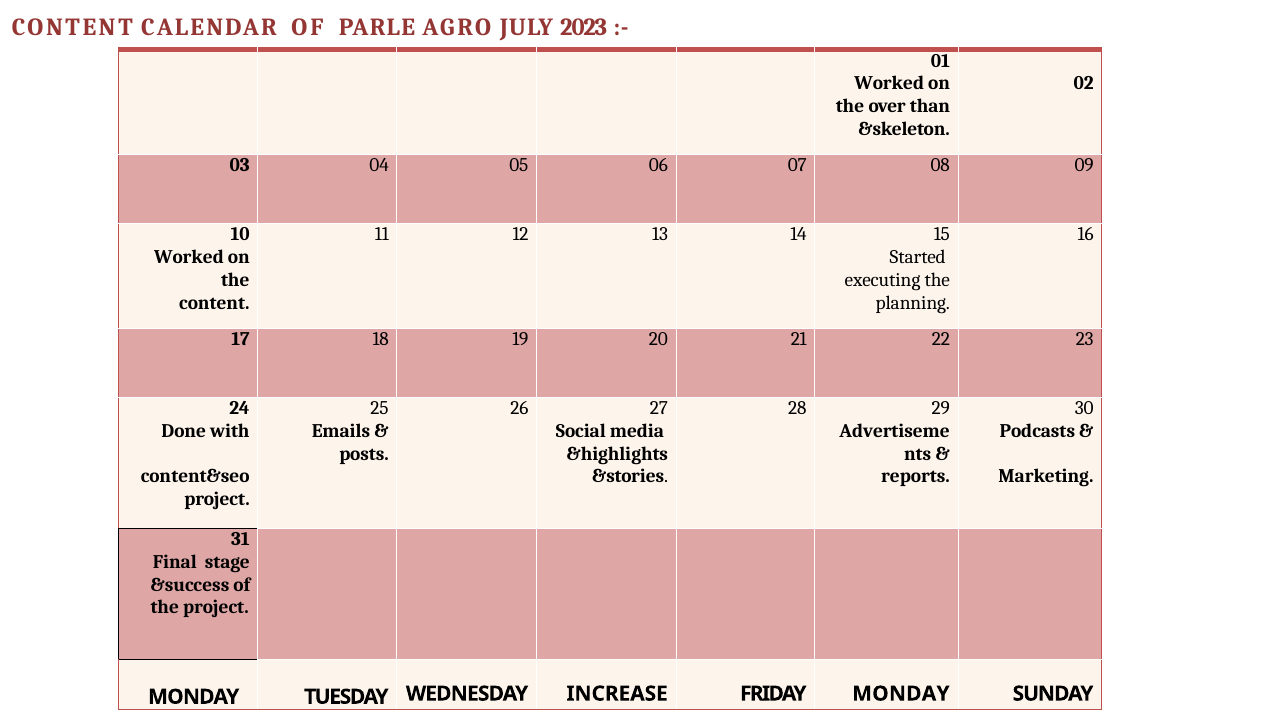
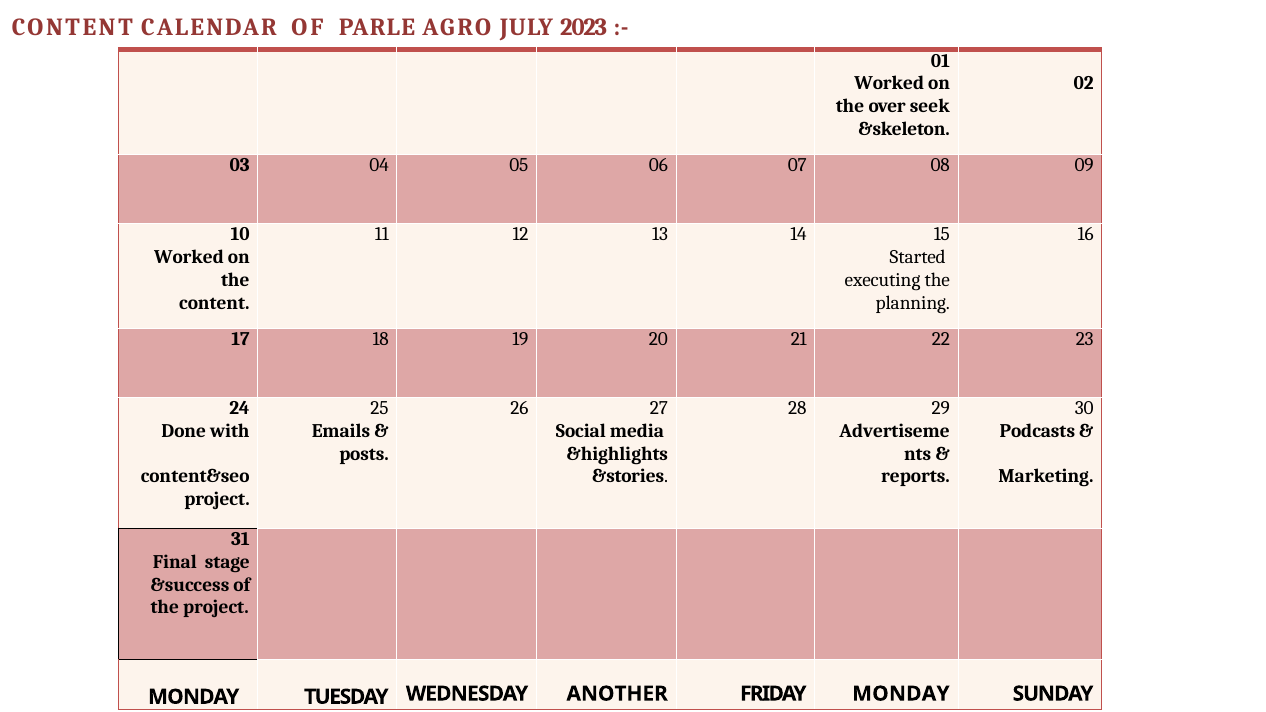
than: than -> seek
INCREASE: INCREASE -> ANOTHER
